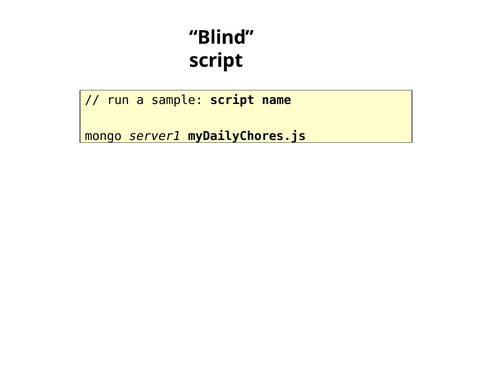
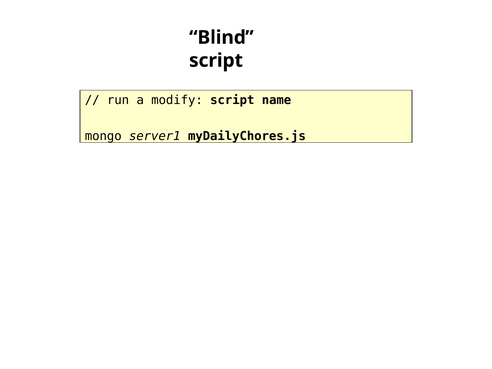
sample: sample -> modify
